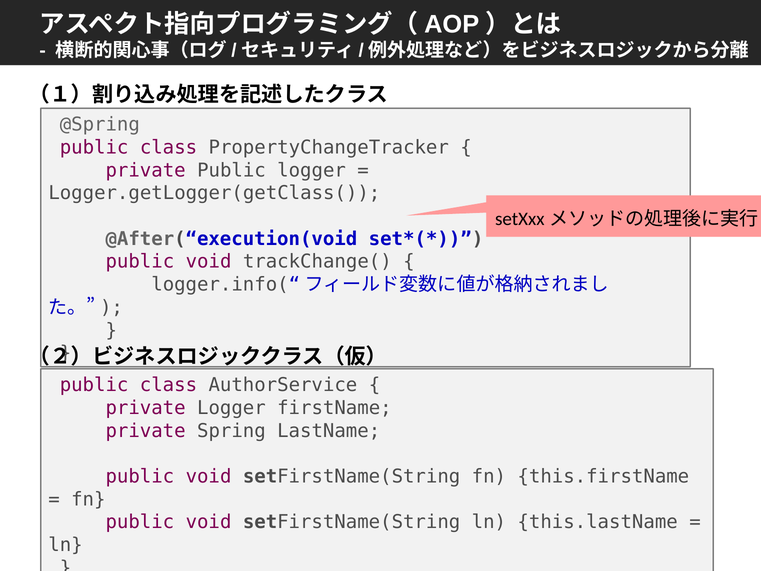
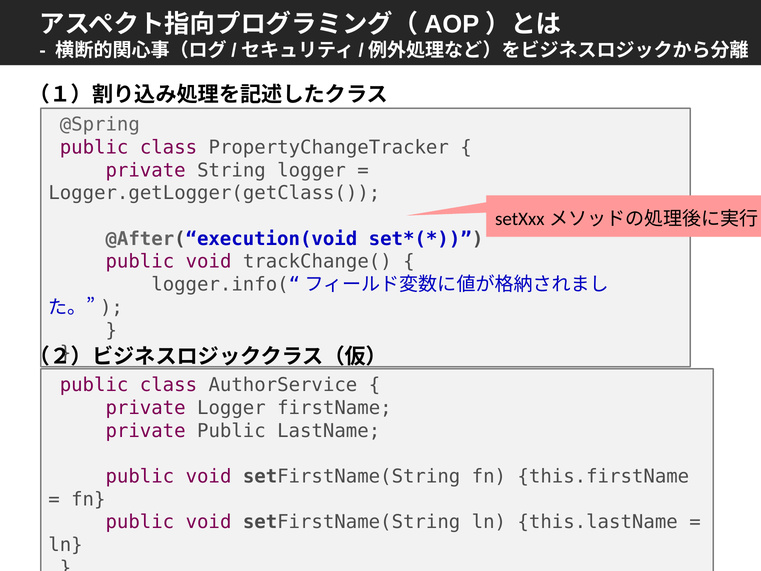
private Public: Public -> String
private Spring: Spring -> Public
